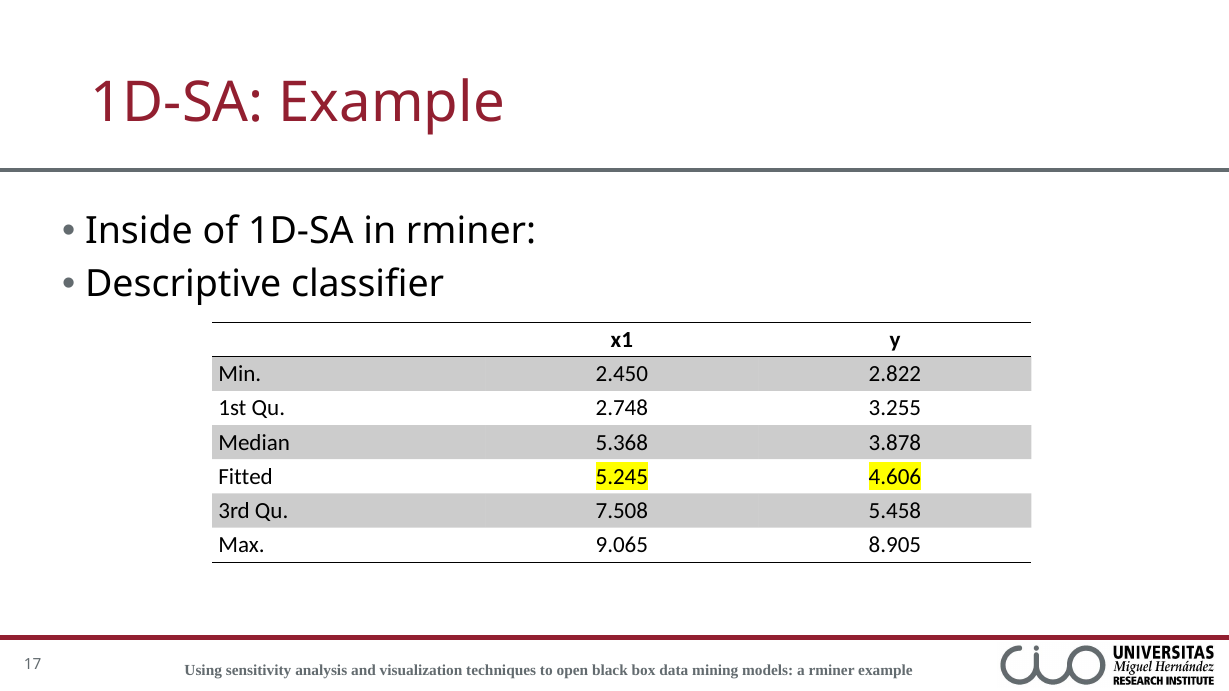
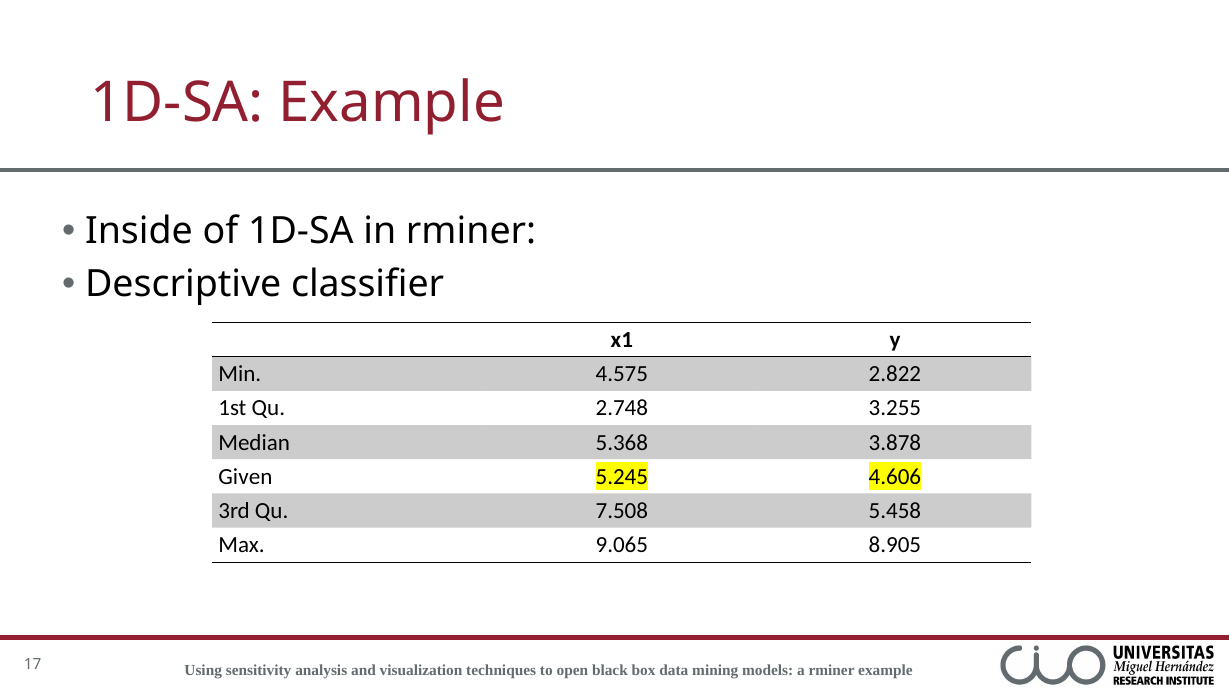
2.450: 2.450 -> 4.575
Fitted: Fitted -> Given
